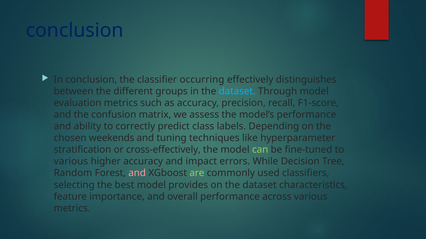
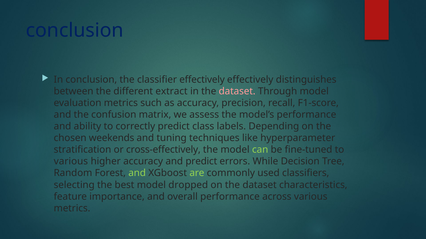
classifier occurring: occurring -> effectively
groups: groups -> extract
dataset at (237, 92) colour: light blue -> pink
and impact: impact -> predict
and at (137, 174) colour: pink -> light green
provides: provides -> dropped
